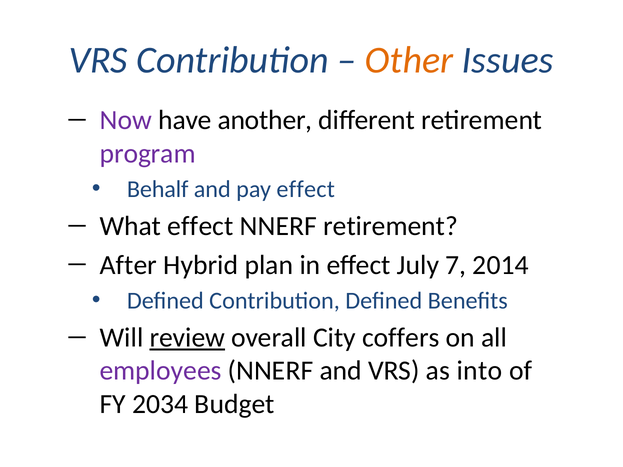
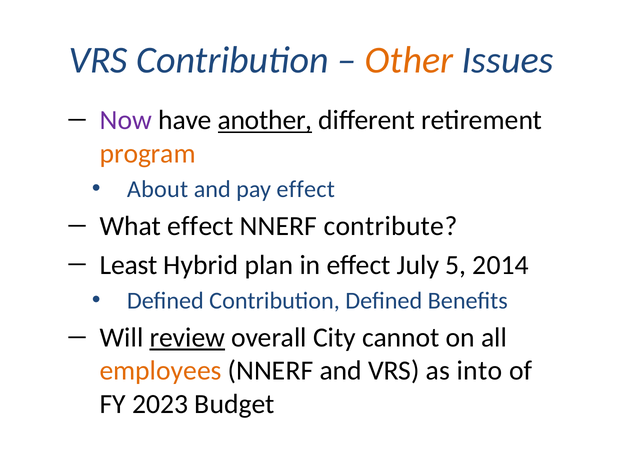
another underline: none -> present
program colour: purple -> orange
Behalf: Behalf -> About
NNERF retirement: retirement -> contribute
After: After -> Least
7: 7 -> 5
coffers: coffers -> cannot
employees colour: purple -> orange
2034: 2034 -> 2023
